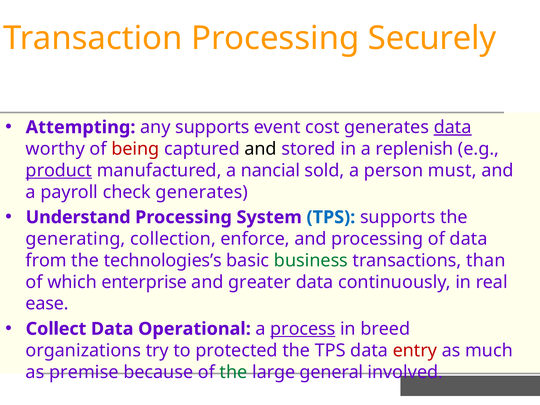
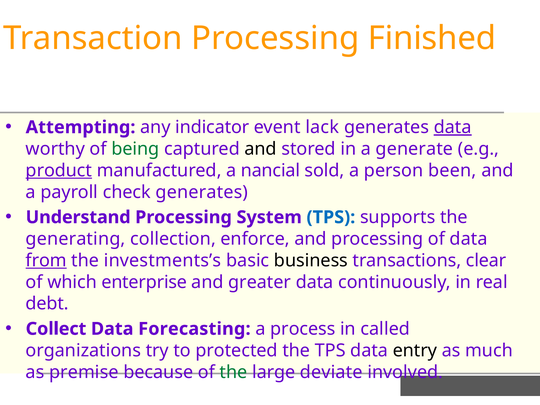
Securely: Securely -> Finished
any supports: supports -> indicator
cost: cost -> lack
being colour: red -> green
replenish: replenish -> generate
must: must -> been
from underline: none -> present
technologies’s: technologies’s -> investments’s
business colour: green -> black
than: than -> clear
ease: ease -> debt
Operational: Operational -> Forecasting
process underline: present -> none
breed: breed -> called
entry colour: red -> black
general: general -> deviate
